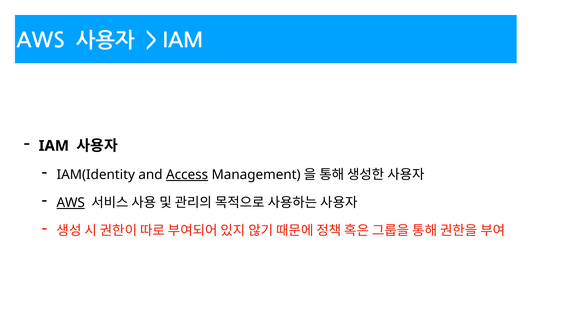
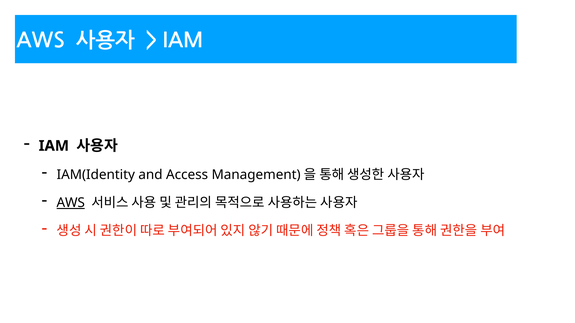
Access underline: present -> none
